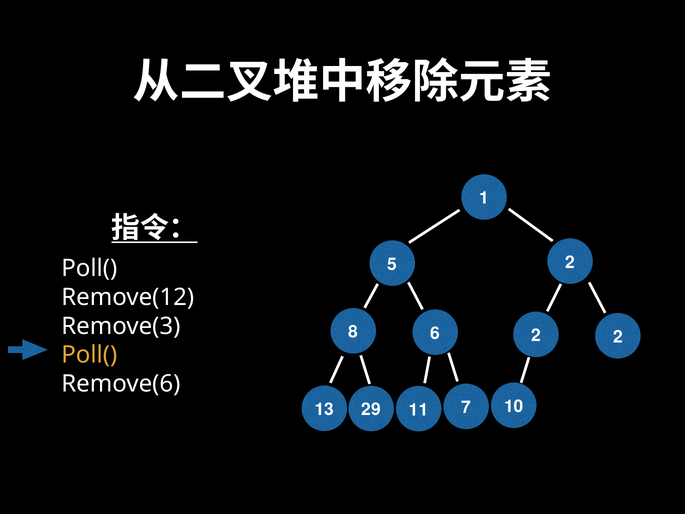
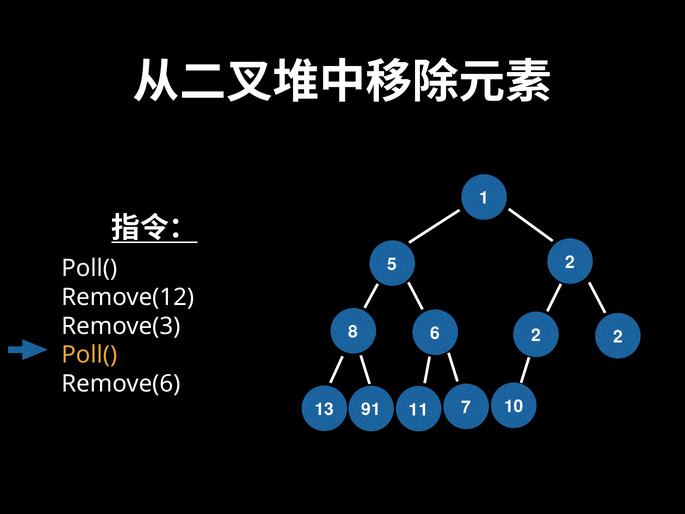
29: 29 -> 91
